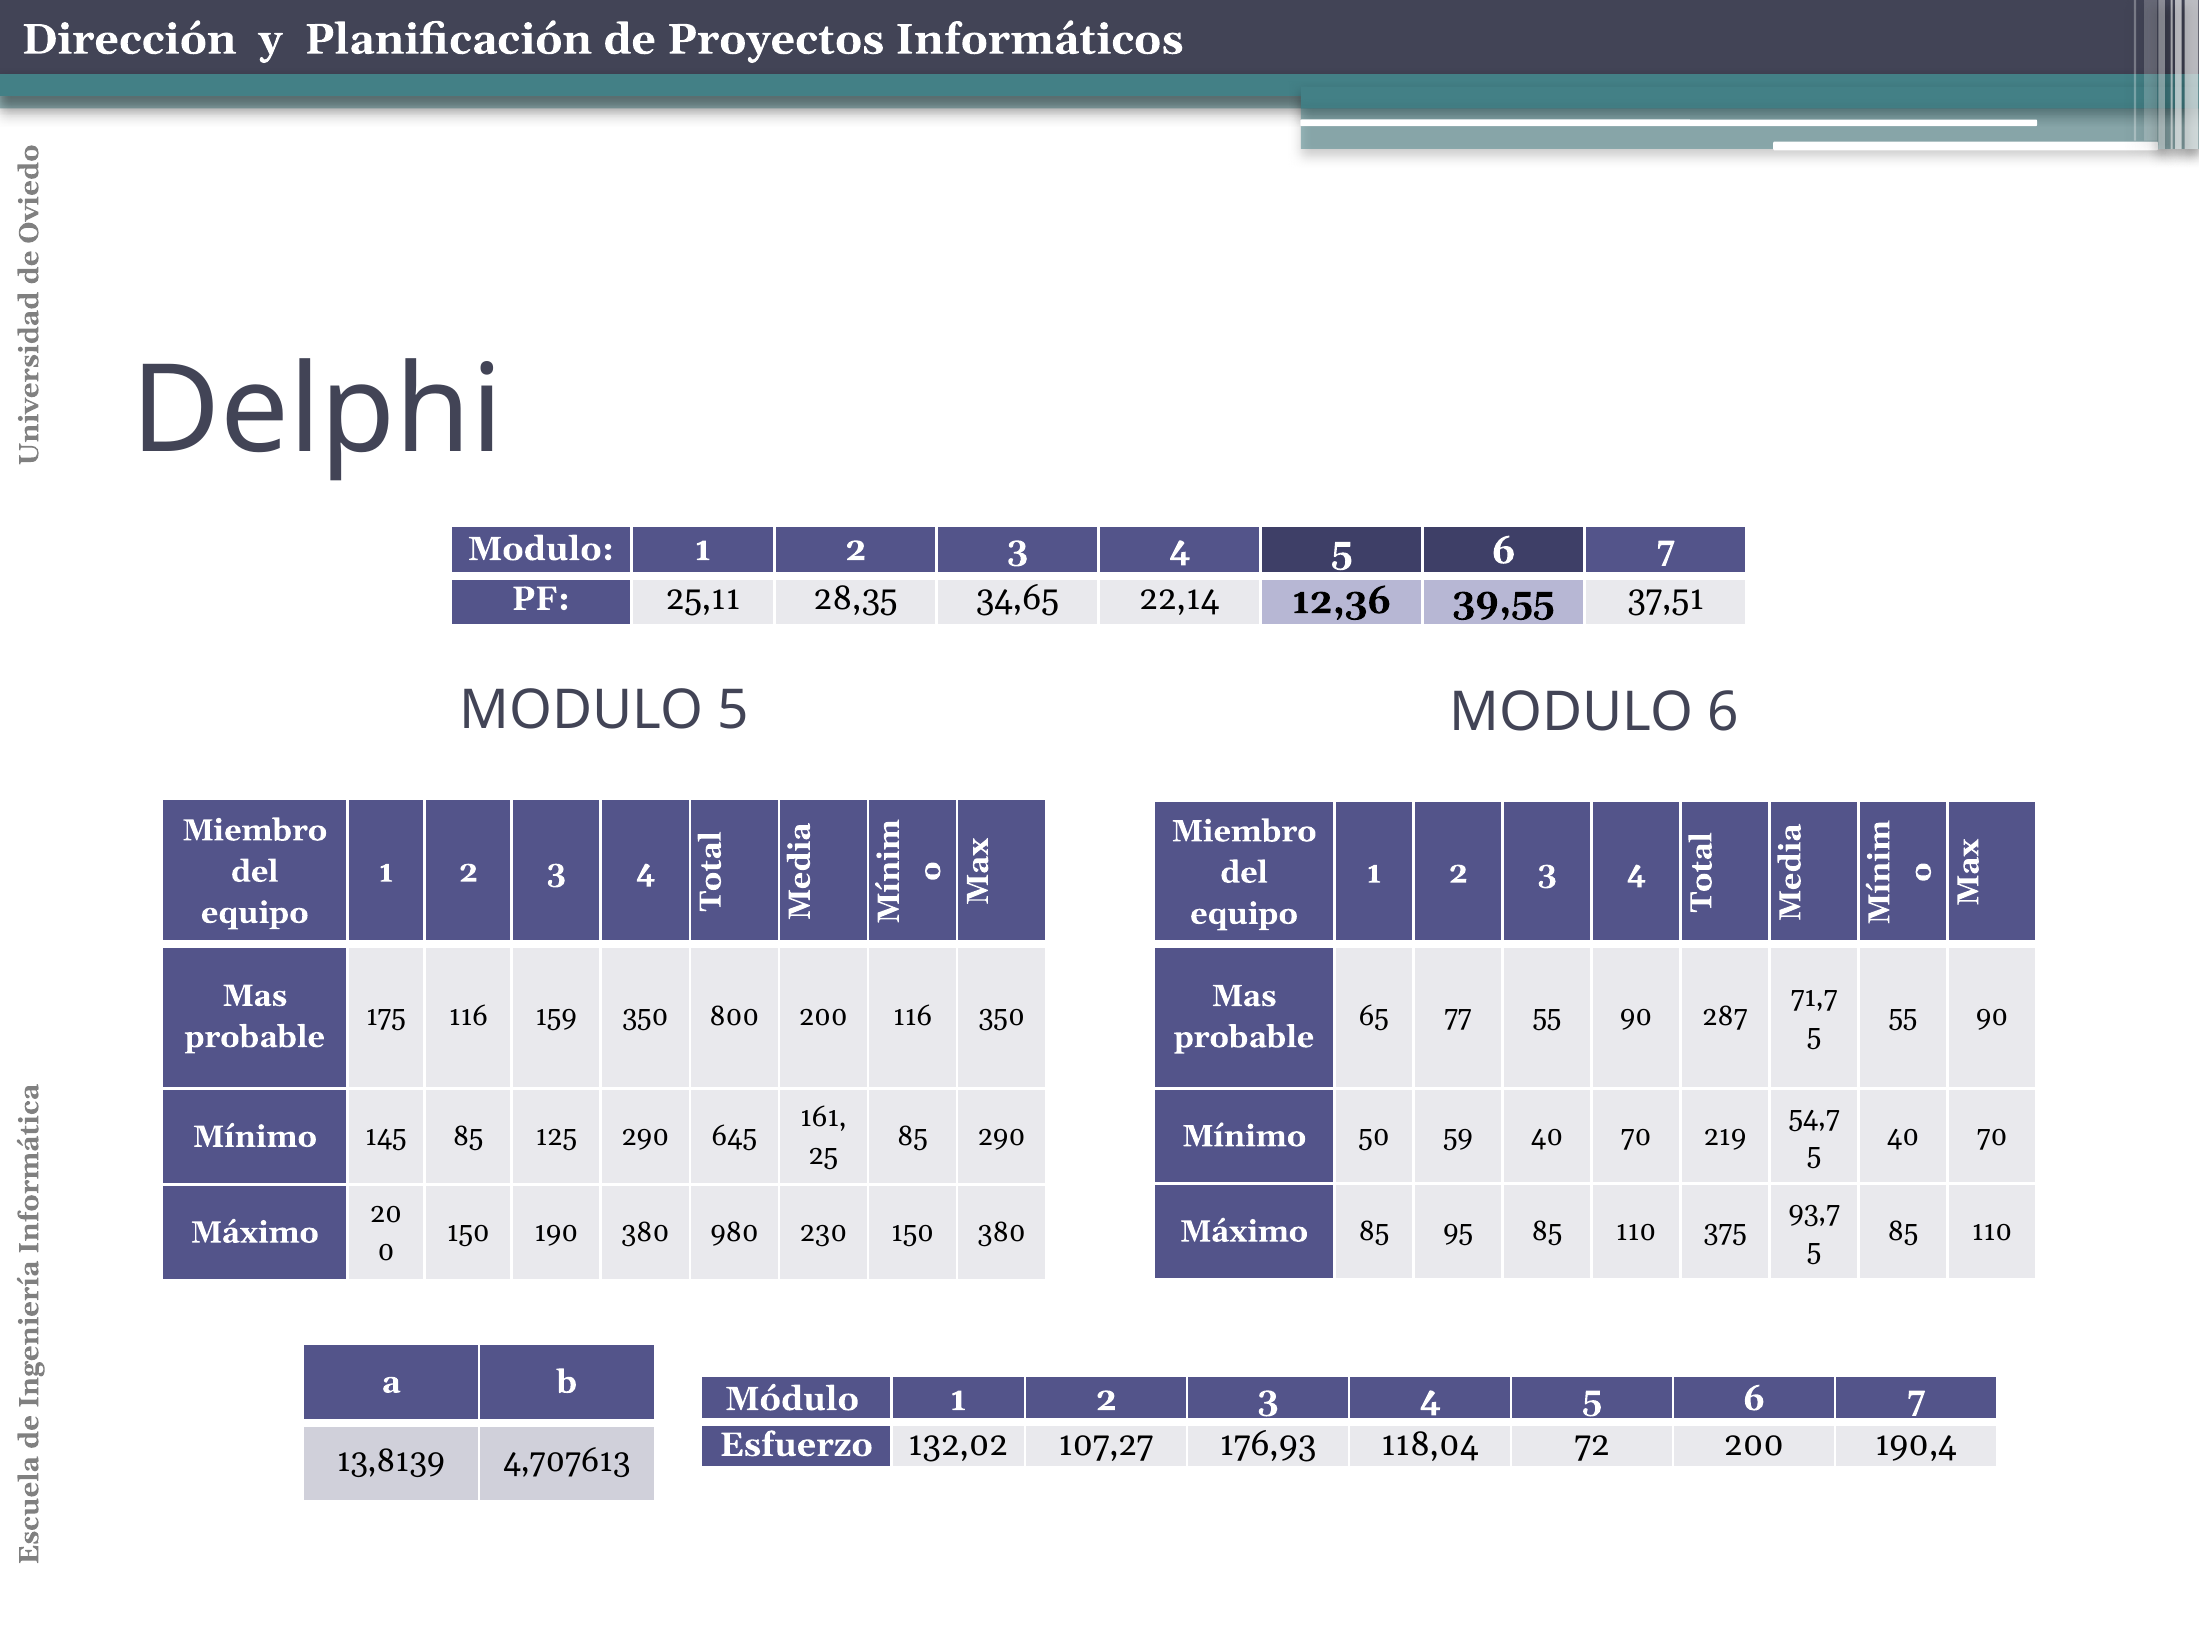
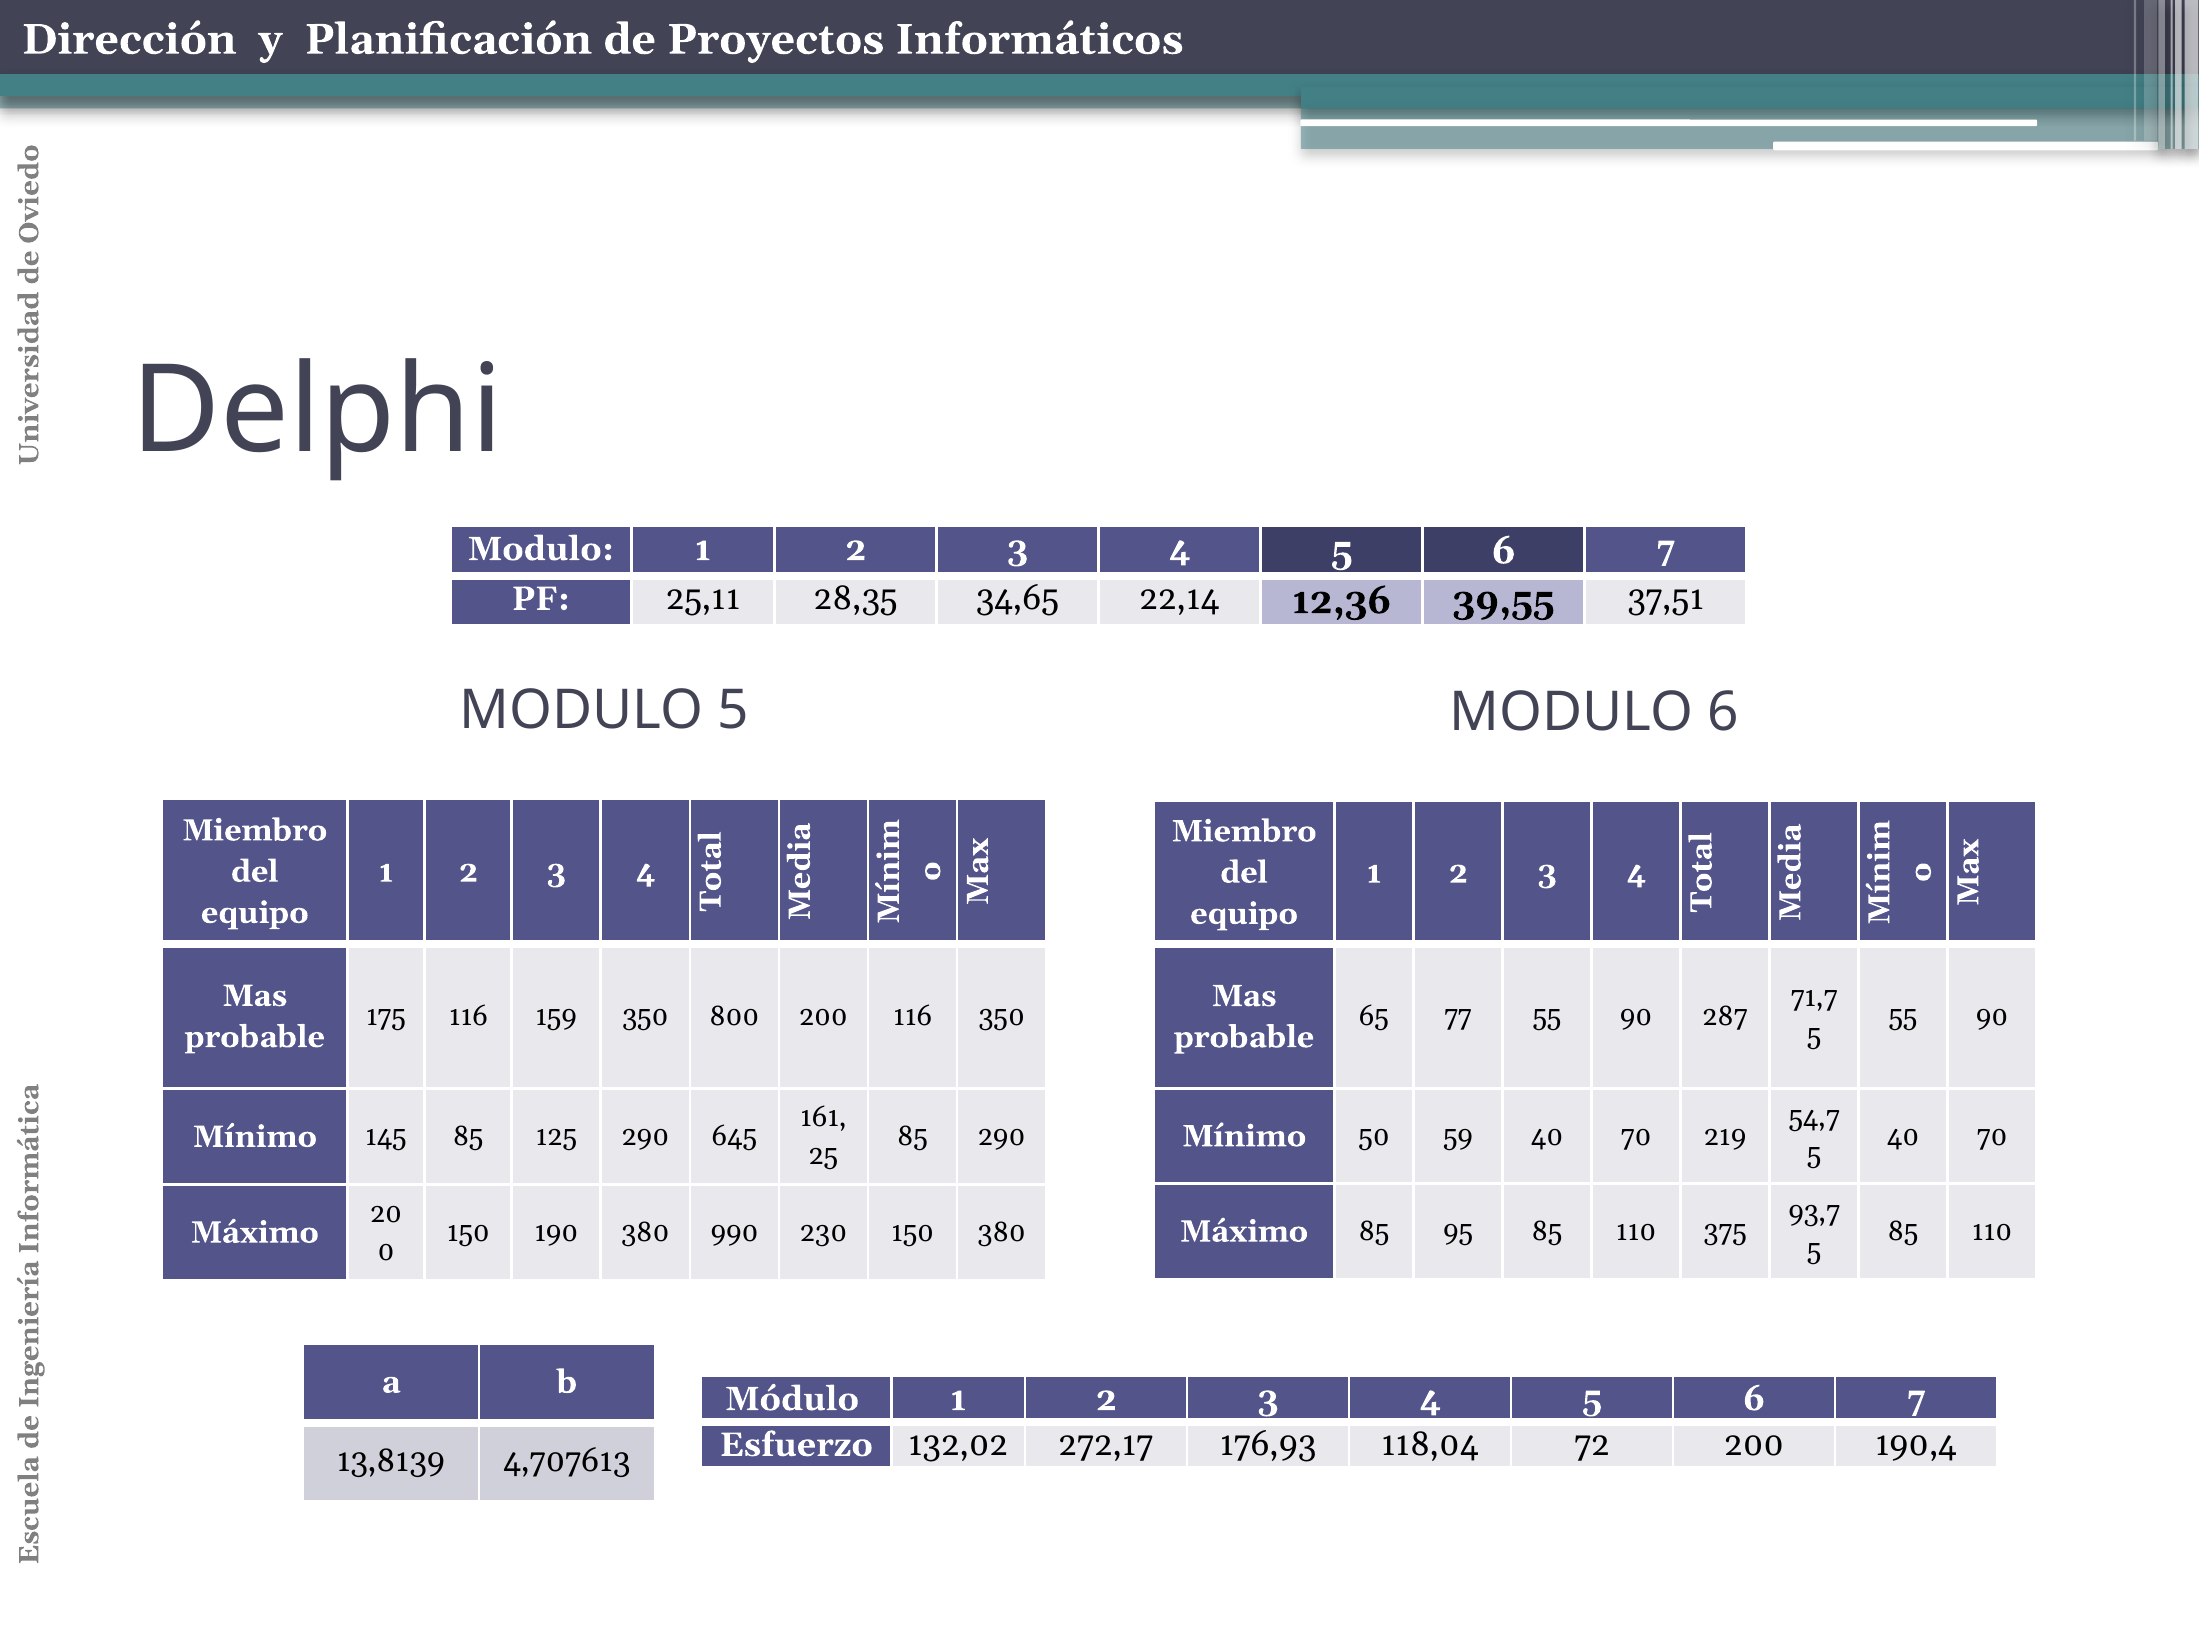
980: 980 -> 990
107,27: 107,27 -> 272,17
